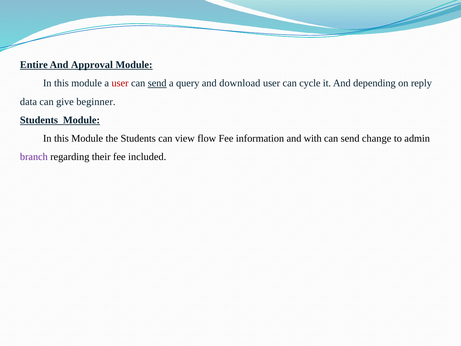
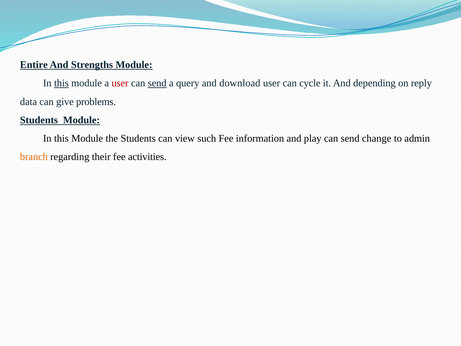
Approval: Approval -> Strengths
this at (61, 83) underline: none -> present
beginner: beginner -> problems
flow: flow -> such
with: with -> play
branch colour: purple -> orange
included: included -> activities
